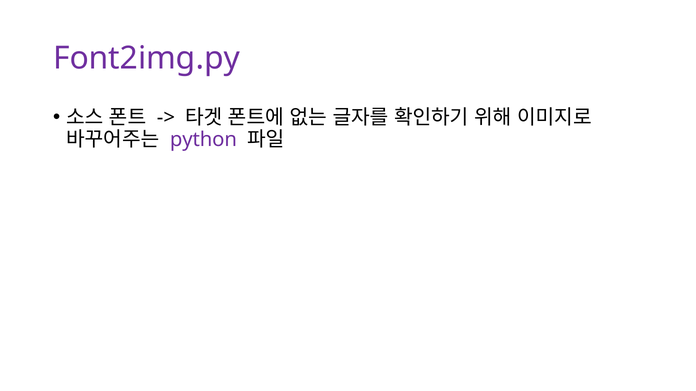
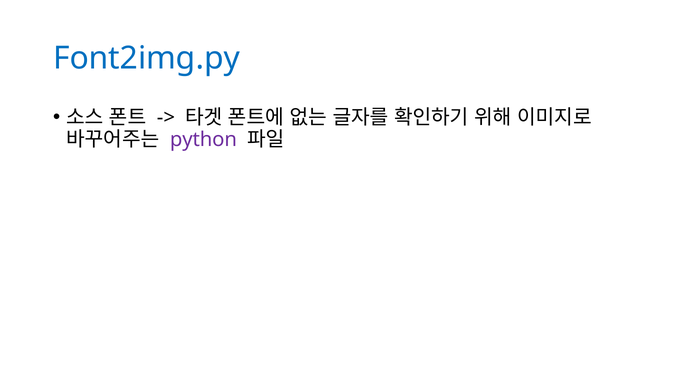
Font2img.py colour: purple -> blue
